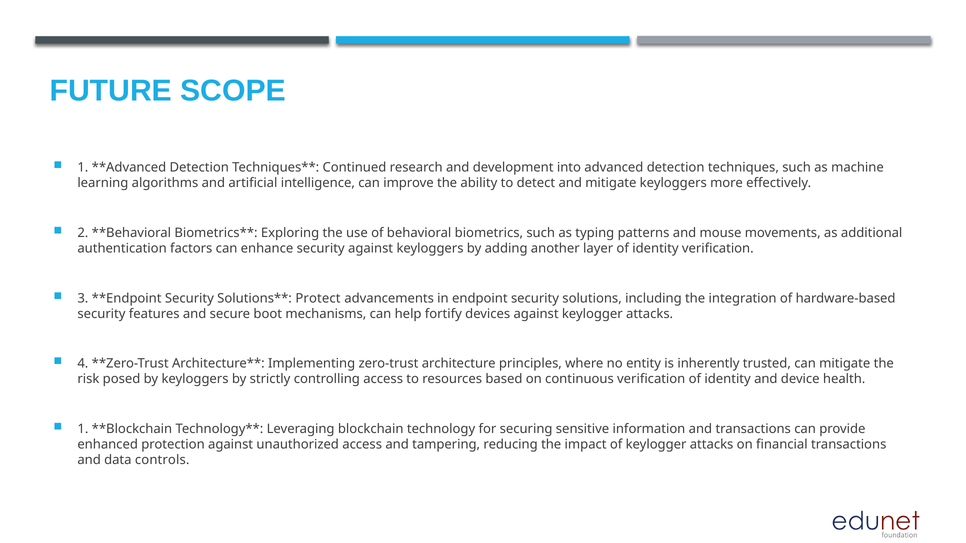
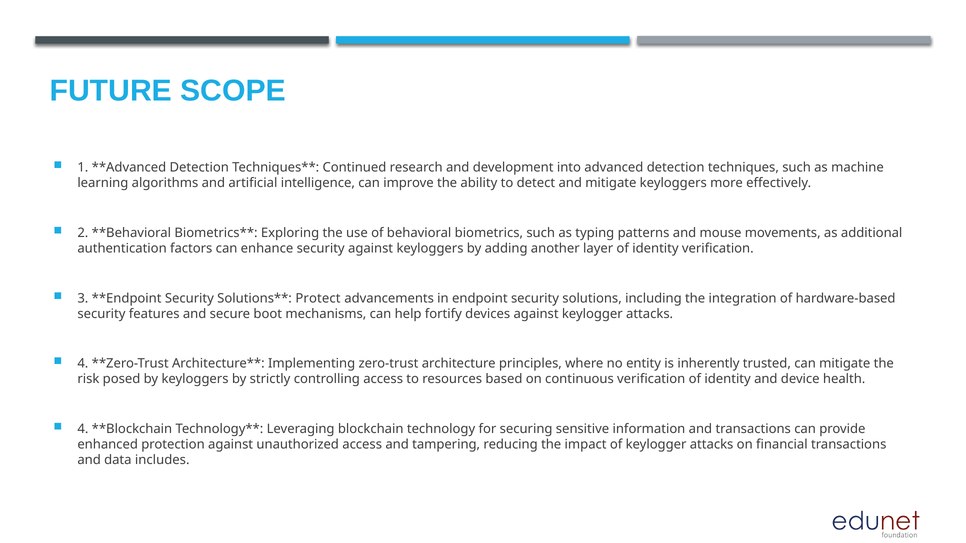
1 at (83, 429): 1 -> 4
controls: controls -> includes
